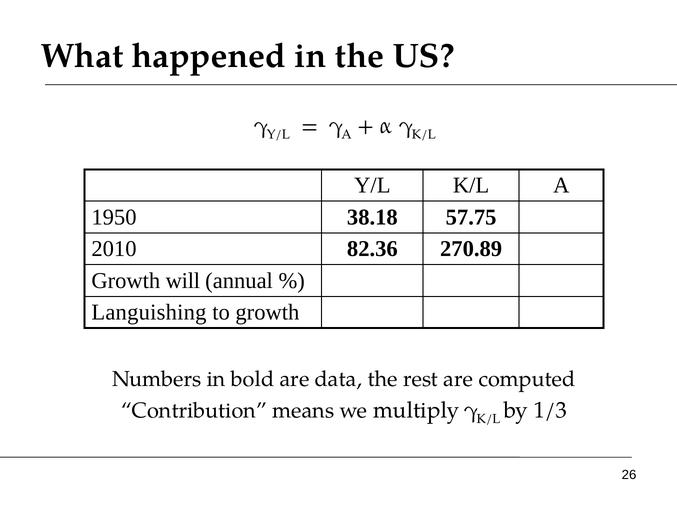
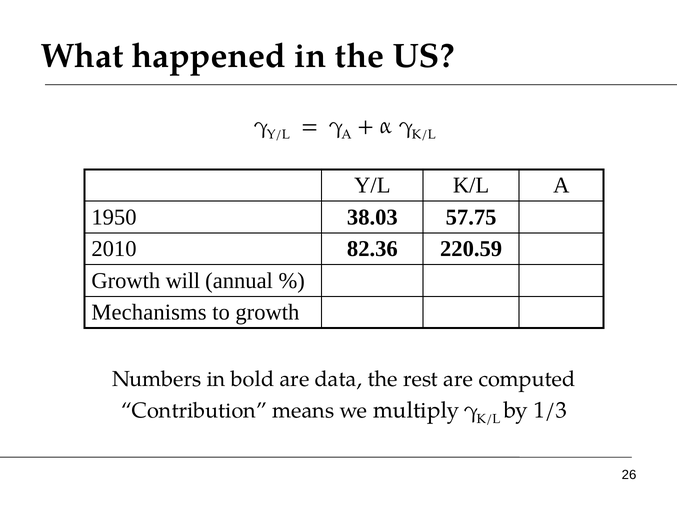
38.18: 38.18 -> 38.03
270.89: 270.89 -> 220.59
Languishing: Languishing -> Mechanisms
